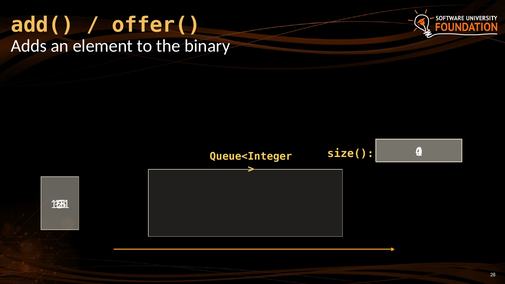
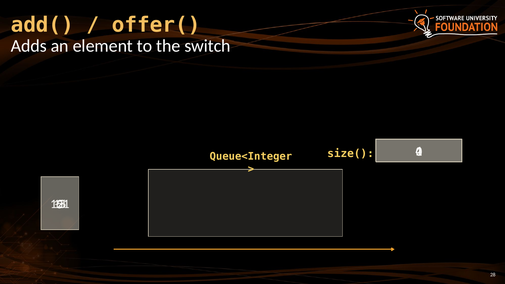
binary: binary -> switch
